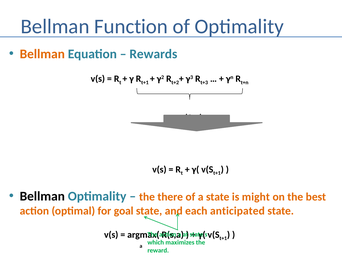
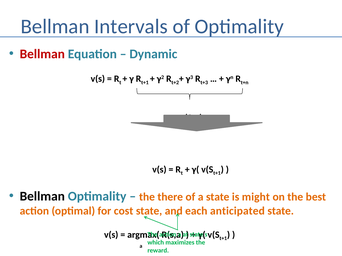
Function: Function -> Intervals
Bellman at (42, 54) colour: orange -> red
Rewards: Rewards -> Dynamic
goal: goal -> cost
